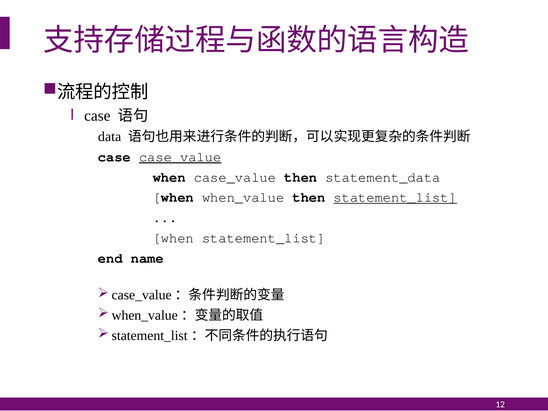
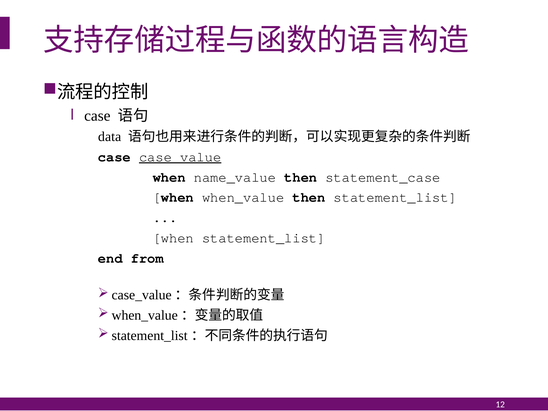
when case_value: case_value -> name_value
statement_data: statement_data -> statement_case
statement_list at (395, 197) underline: present -> none
name: name -> from
